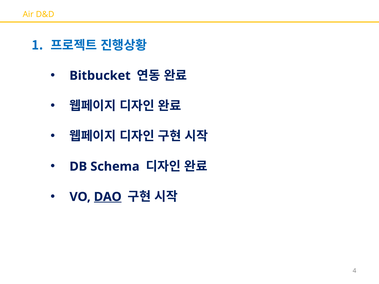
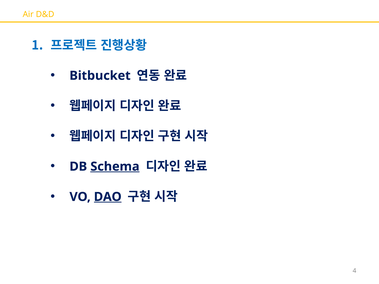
Schema underline: none -> present
